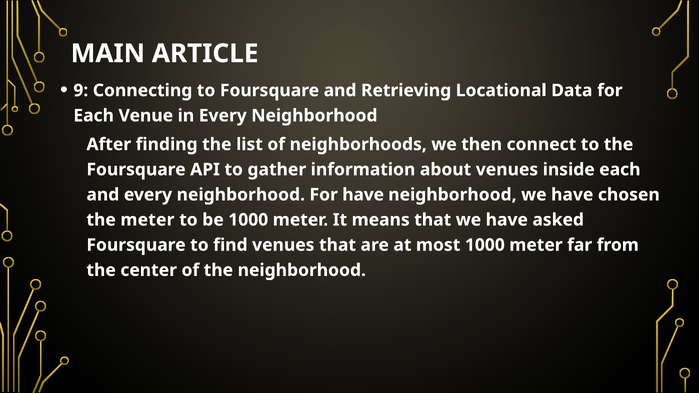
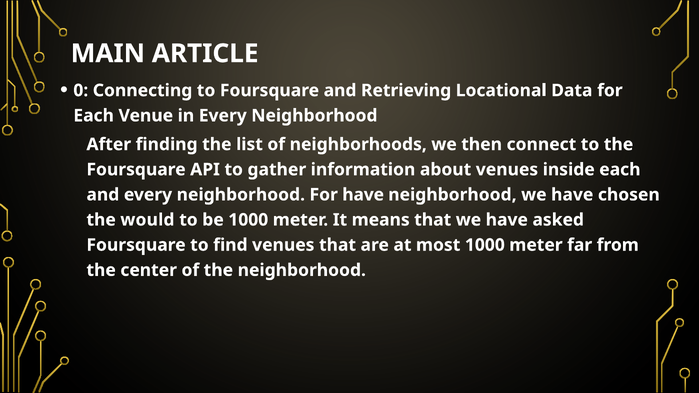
9: 9 -> 0
the meter: meter -> would
